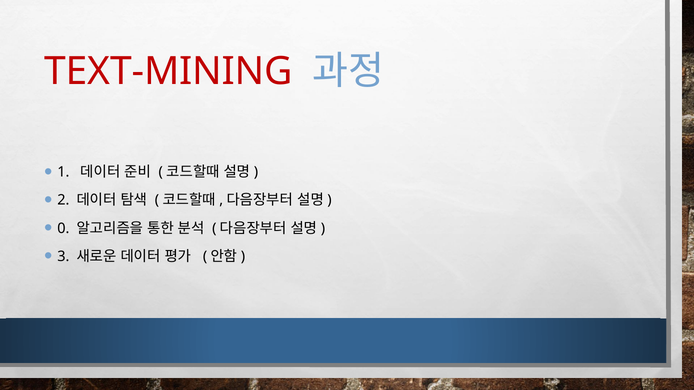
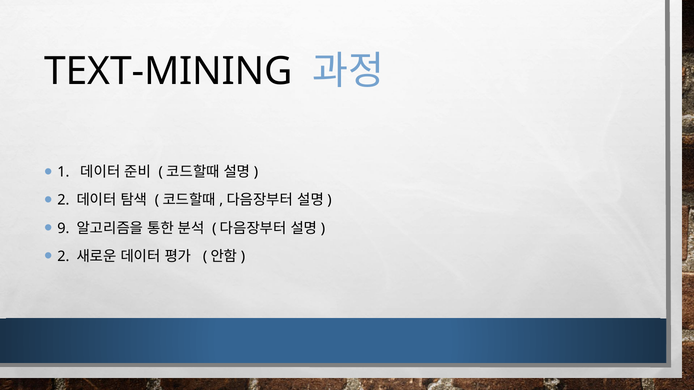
TEXT-MINING colour: red -> black
0: 0 -> 9
3 at (63, 257): 3 -> 2
